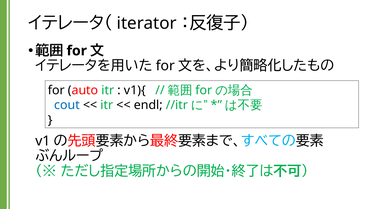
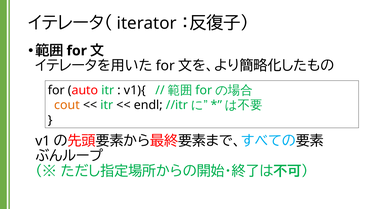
cout colour: blue -> orange
